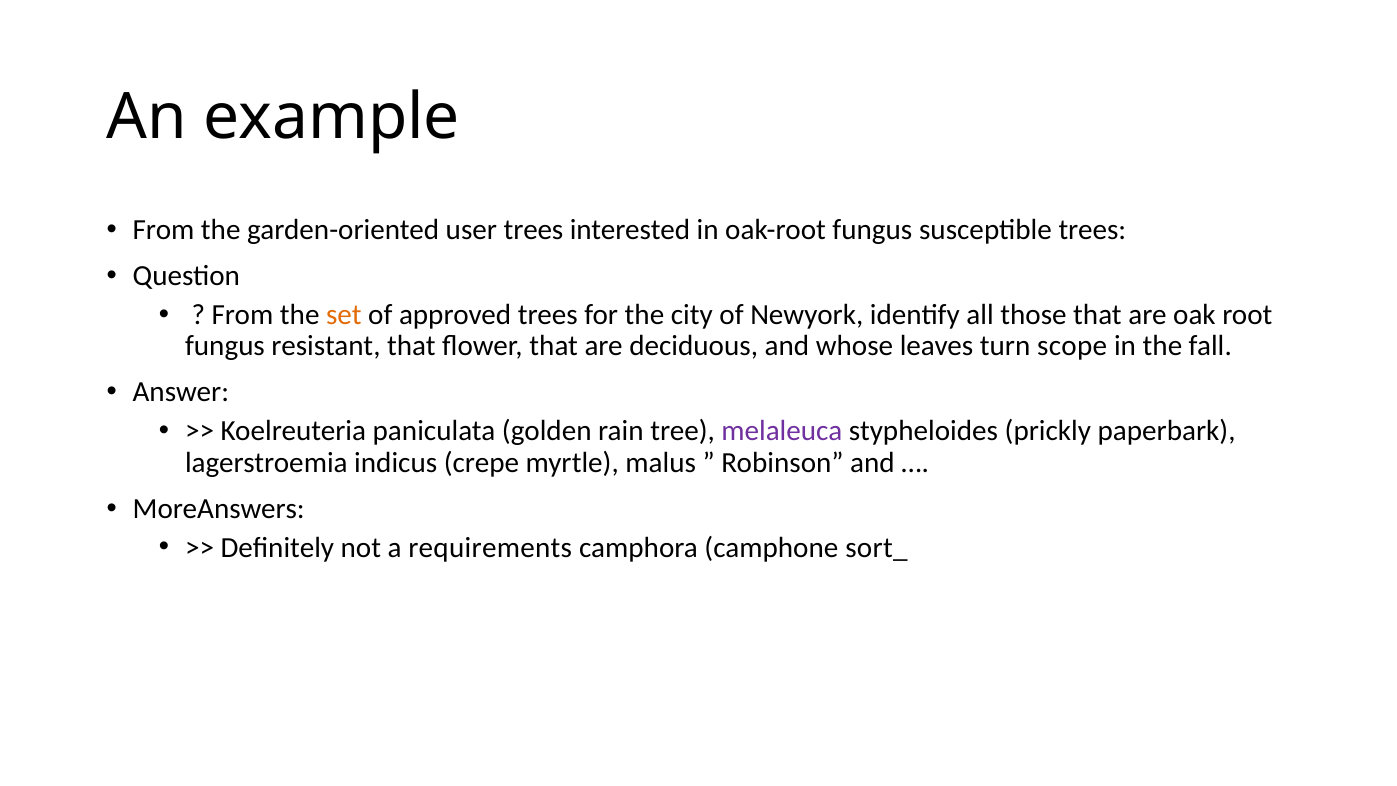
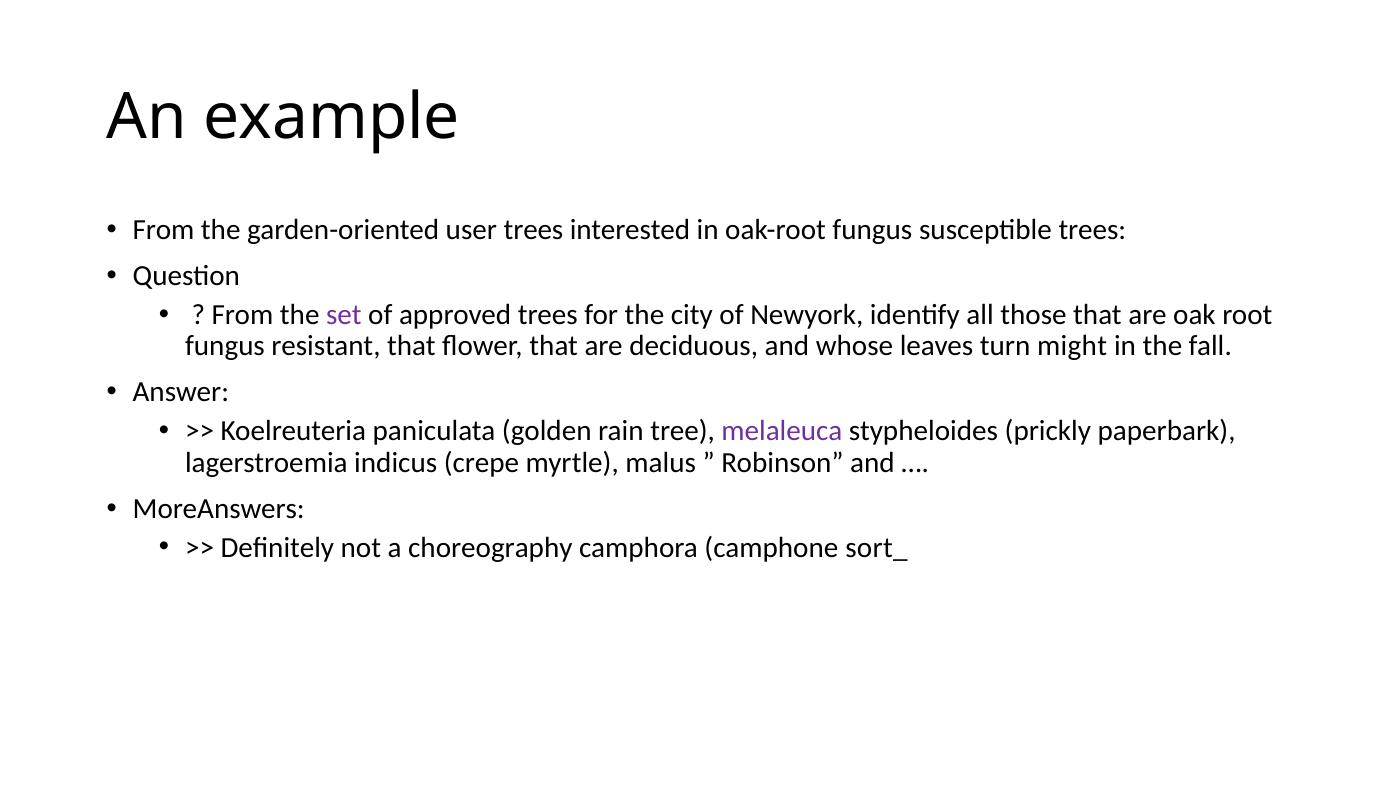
set colour: orange -> purple
scope: scope -> might
requirements: requirements -> choreography
